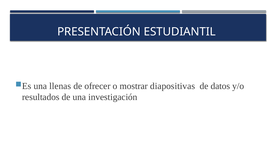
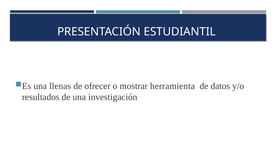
diapositivas: diapositivas -> herramienta
